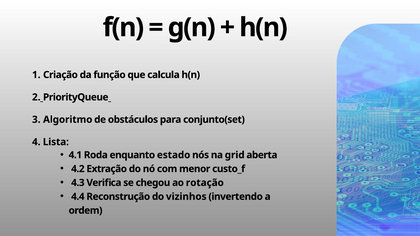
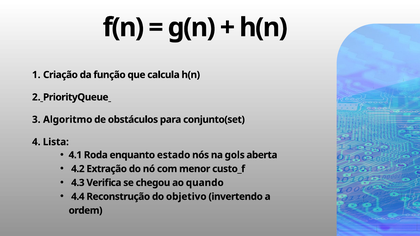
grid: grid -> gols
rotação: rotação -> quando
vizinhos: vizinhos -> objetivo
